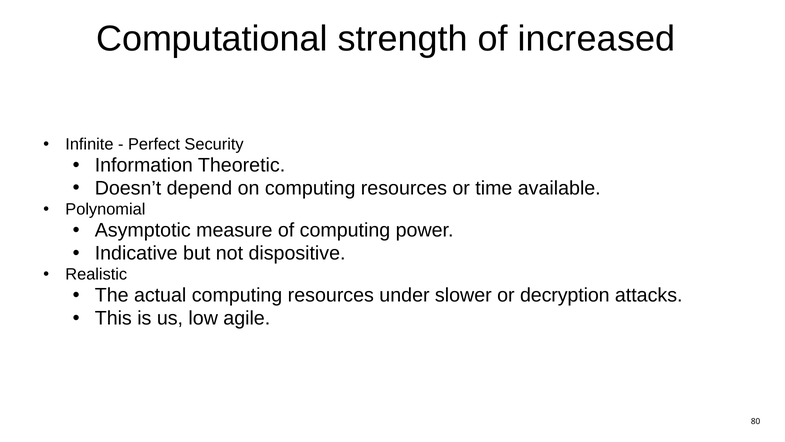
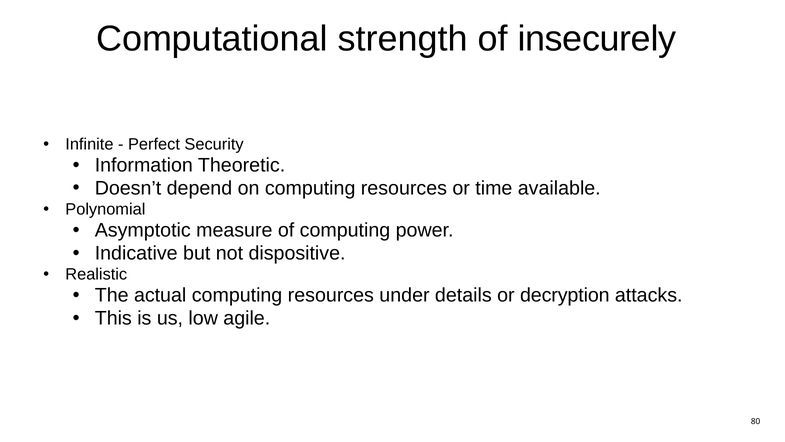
increased: increased -> insecurely
slower: slower -> details
